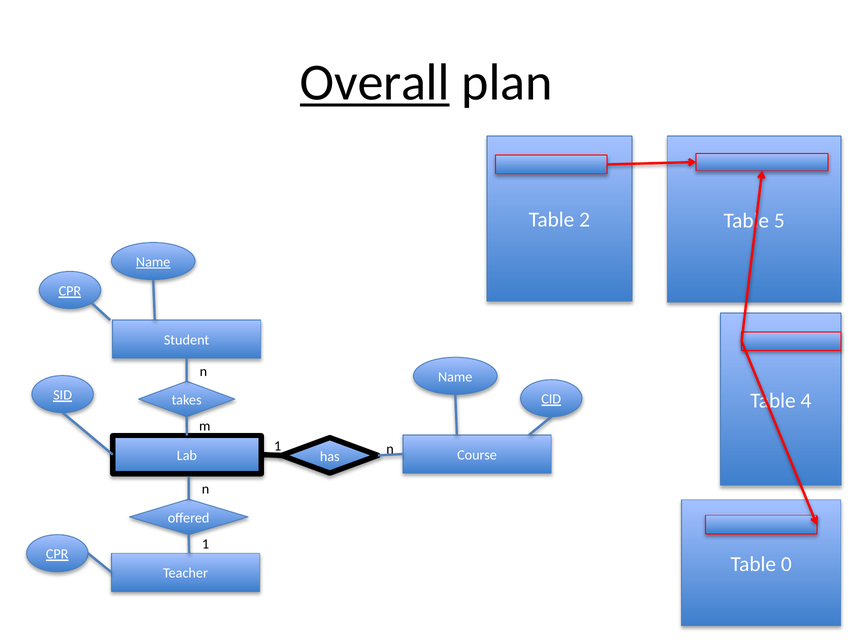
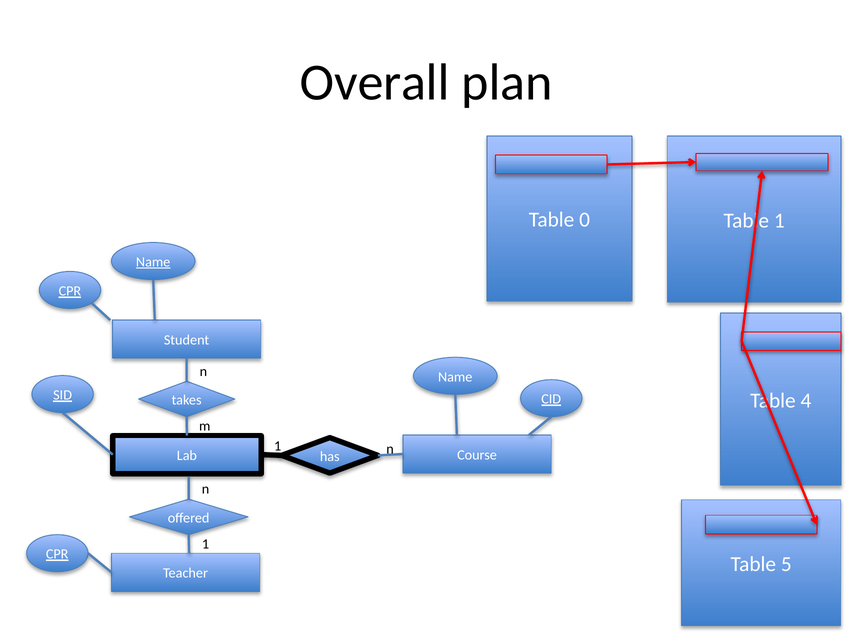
Overall underline: present -> none
2: 2 -> 0
5 at (779, 220): 5 -> 1
0: 0 -> 5
